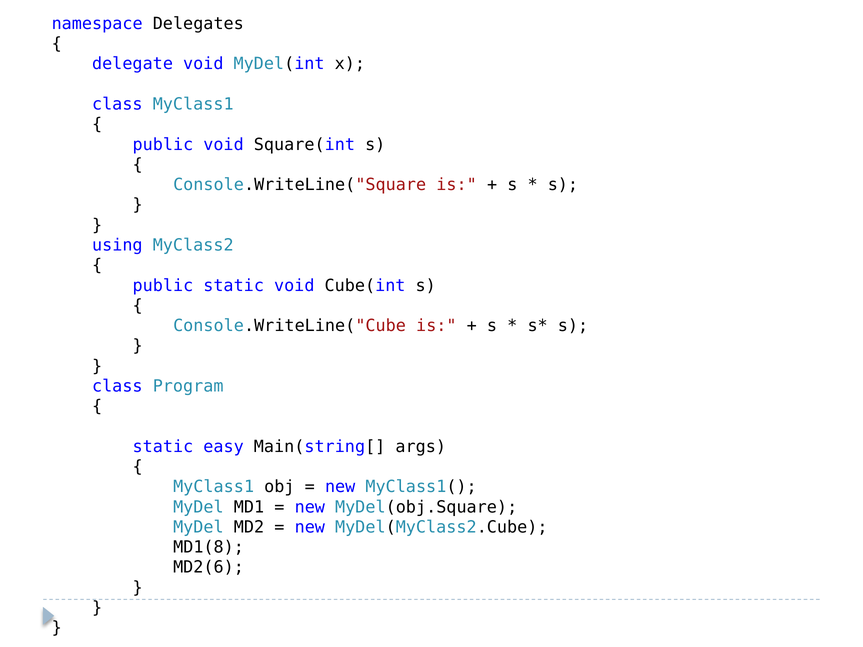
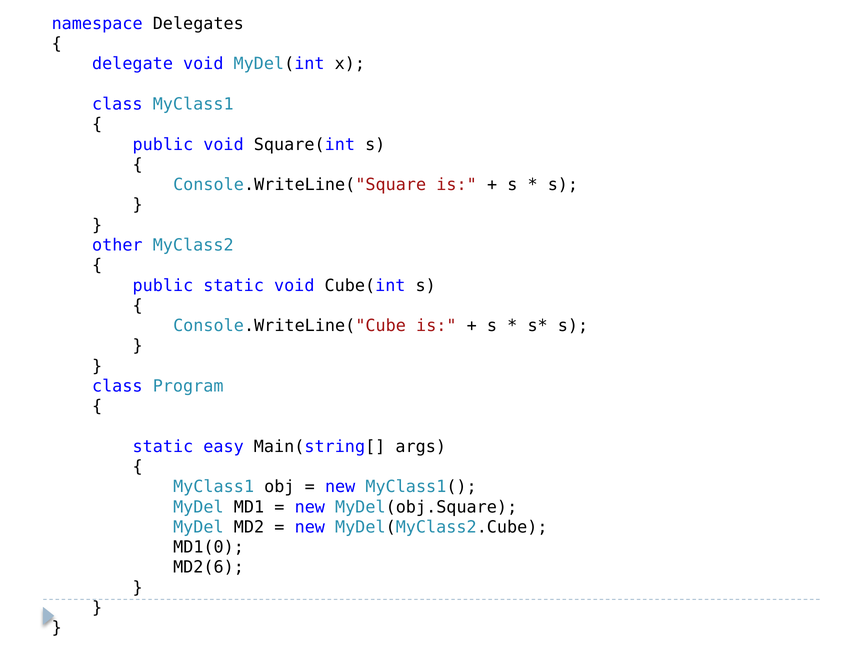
using: using -> other
MD1(8: MD1(8 -> MD1(0
